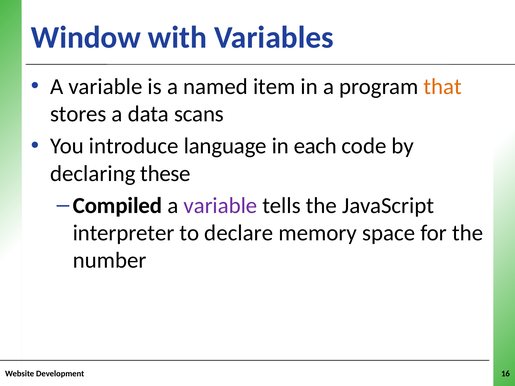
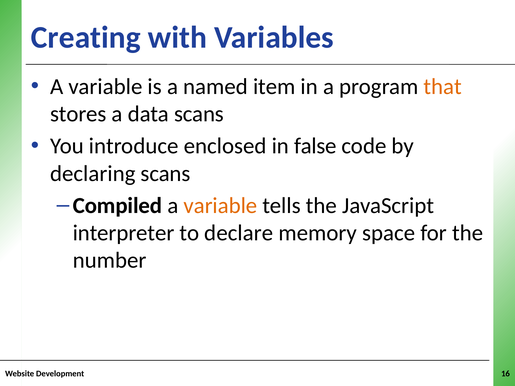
Window: Window -> Creating
language: language -> enclosed
each: each -> false
declaring these: these -> scans
variable at (220, 206) colour: purple -> orange
